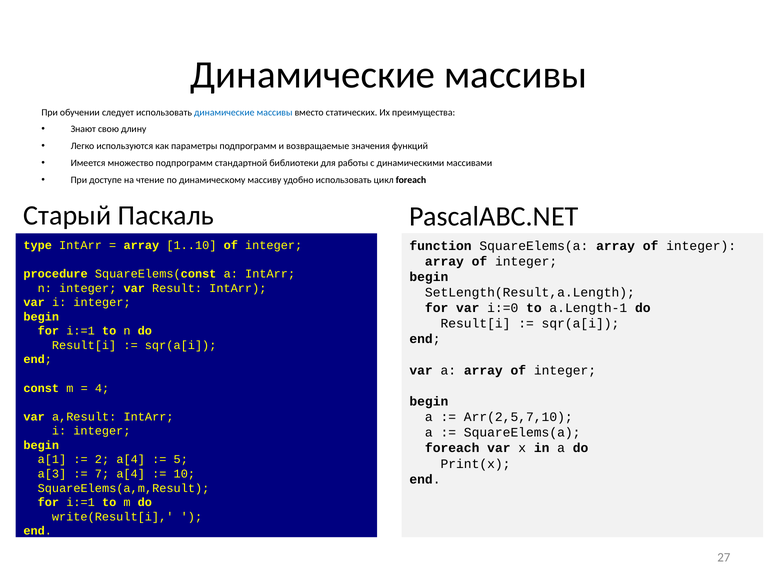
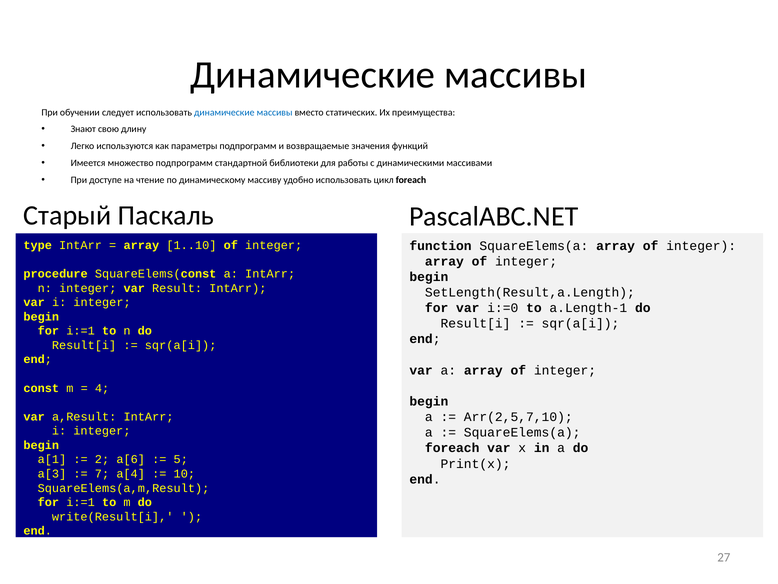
2 a[4: a[4 -> a[6
